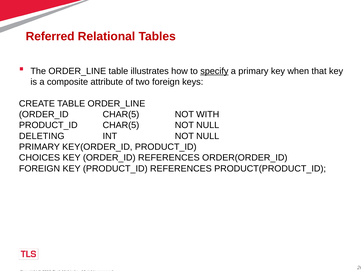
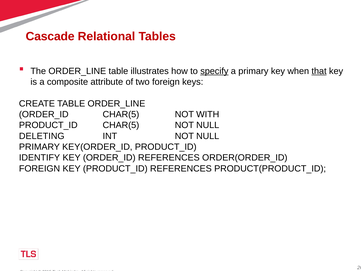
Referred: Referred -> Cascade
that underline: none -> present
CHOICES: CHOICES -> IDENTIFY
